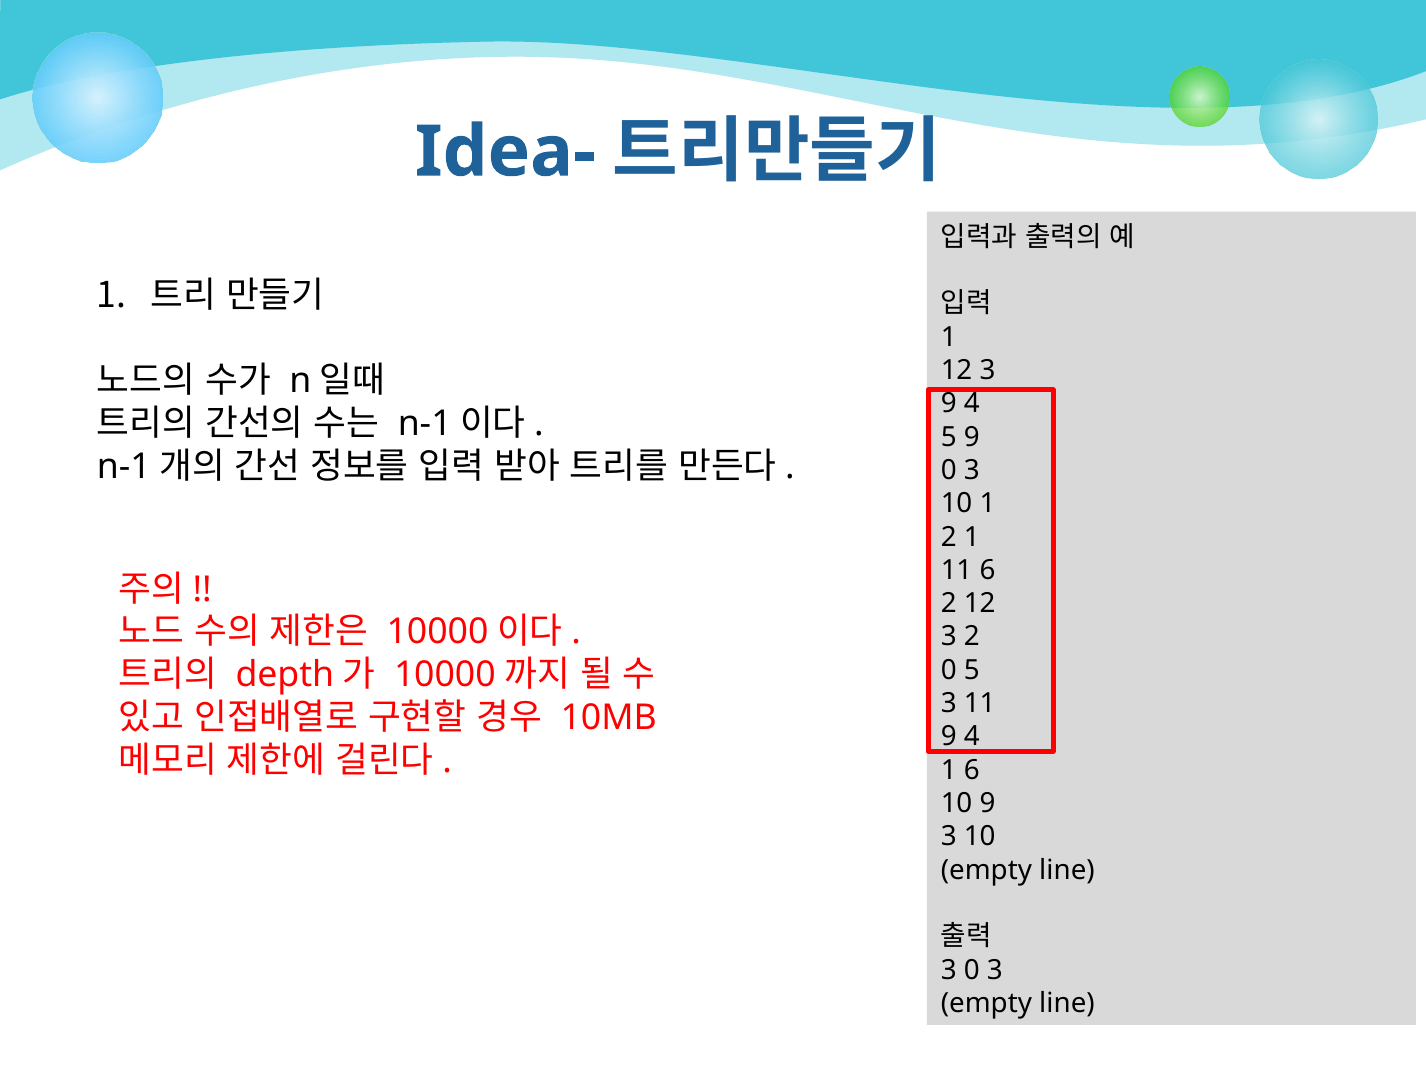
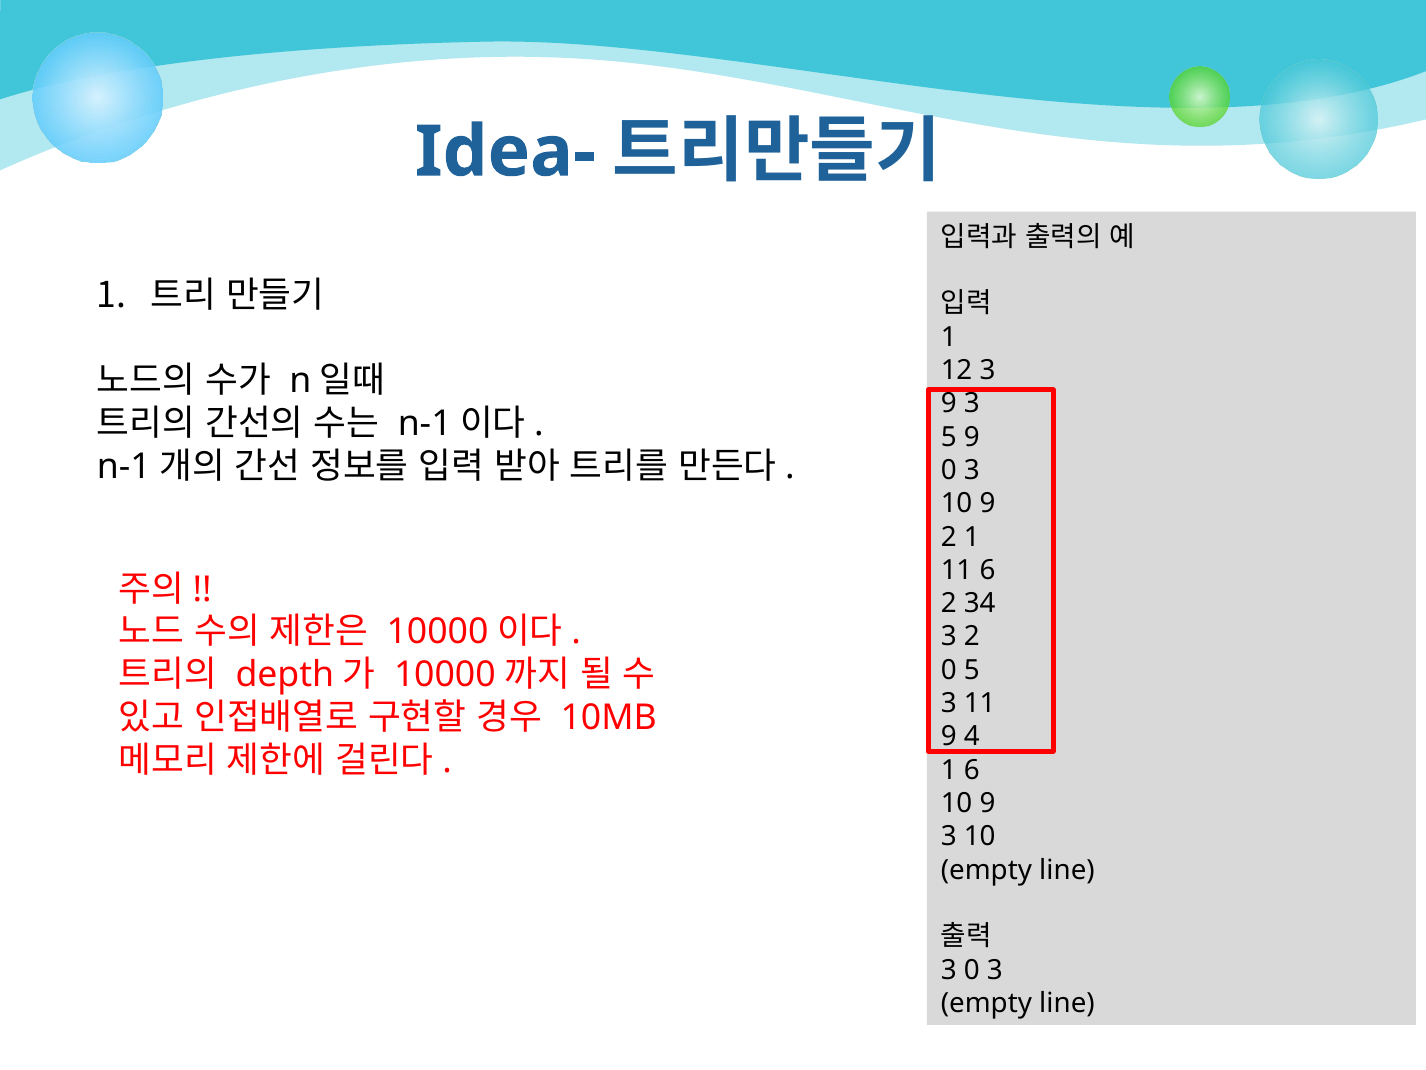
4 at (972, 403): 4 -> 3
1 at (988, 503): 1 -> 9
2 12: 12 -> 34
